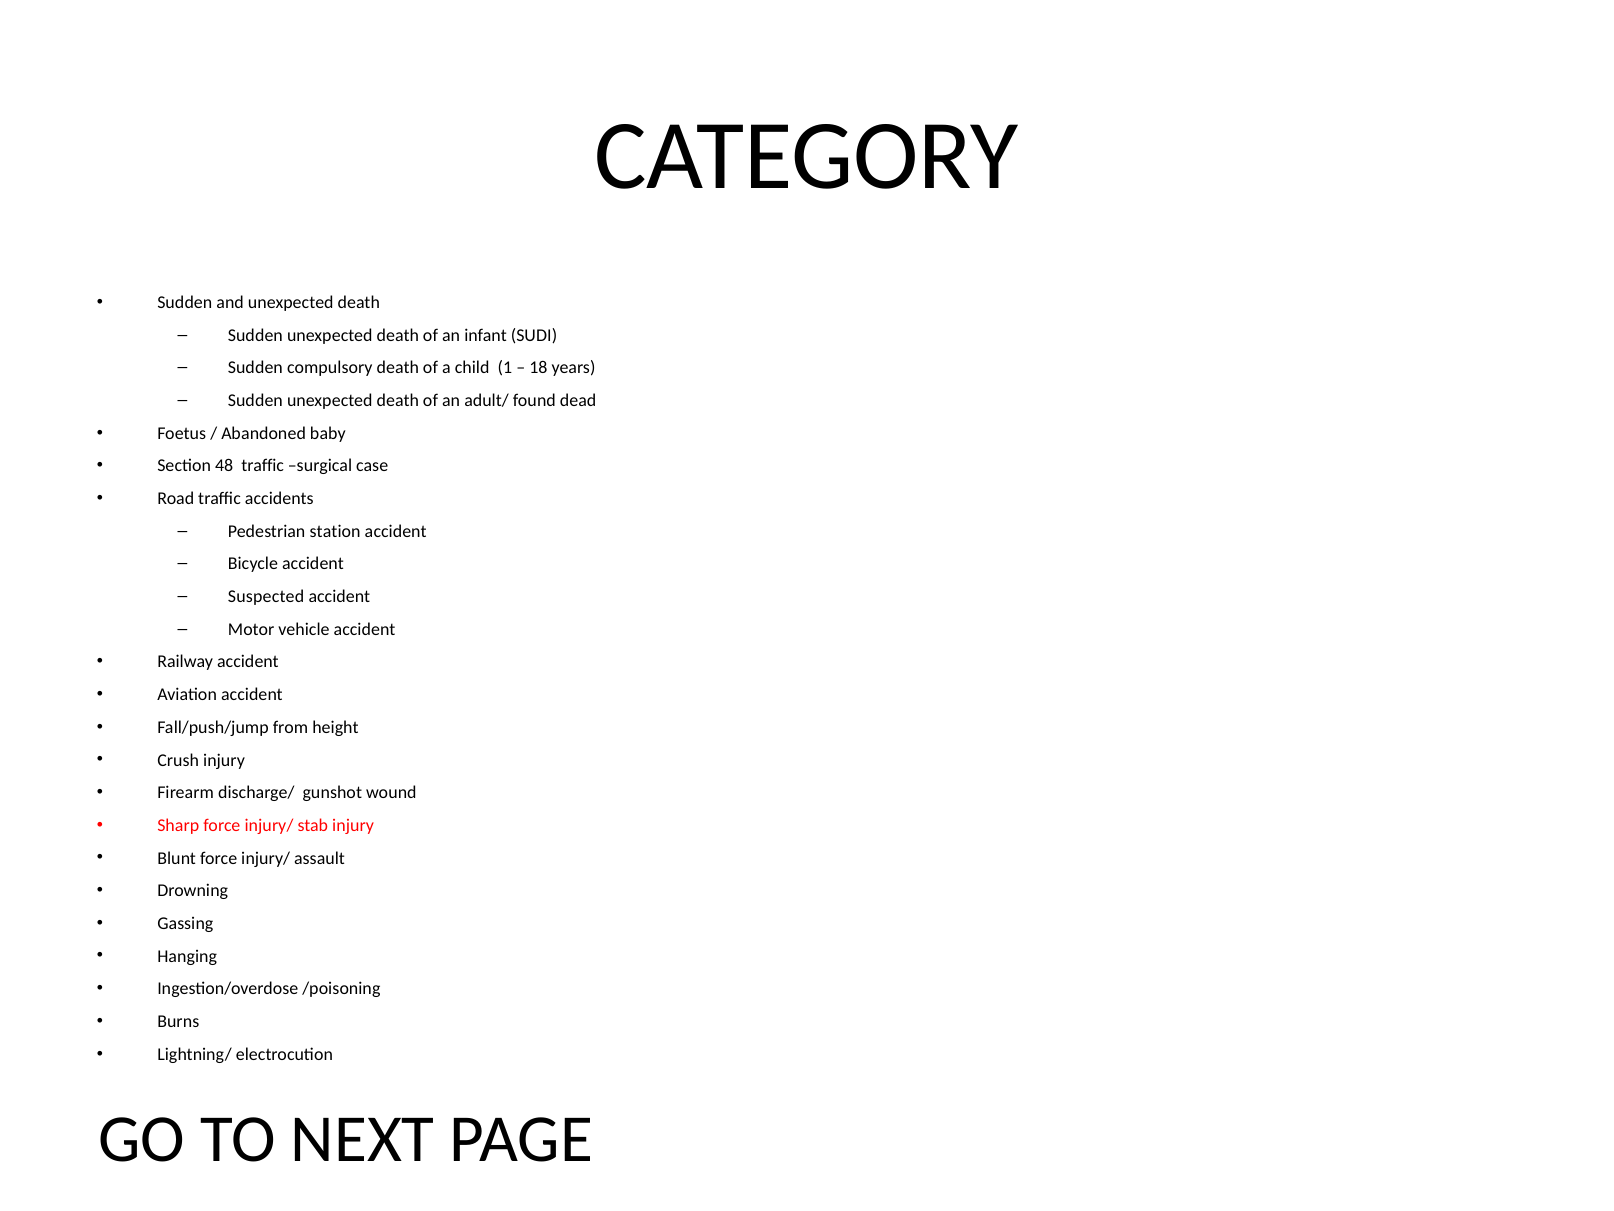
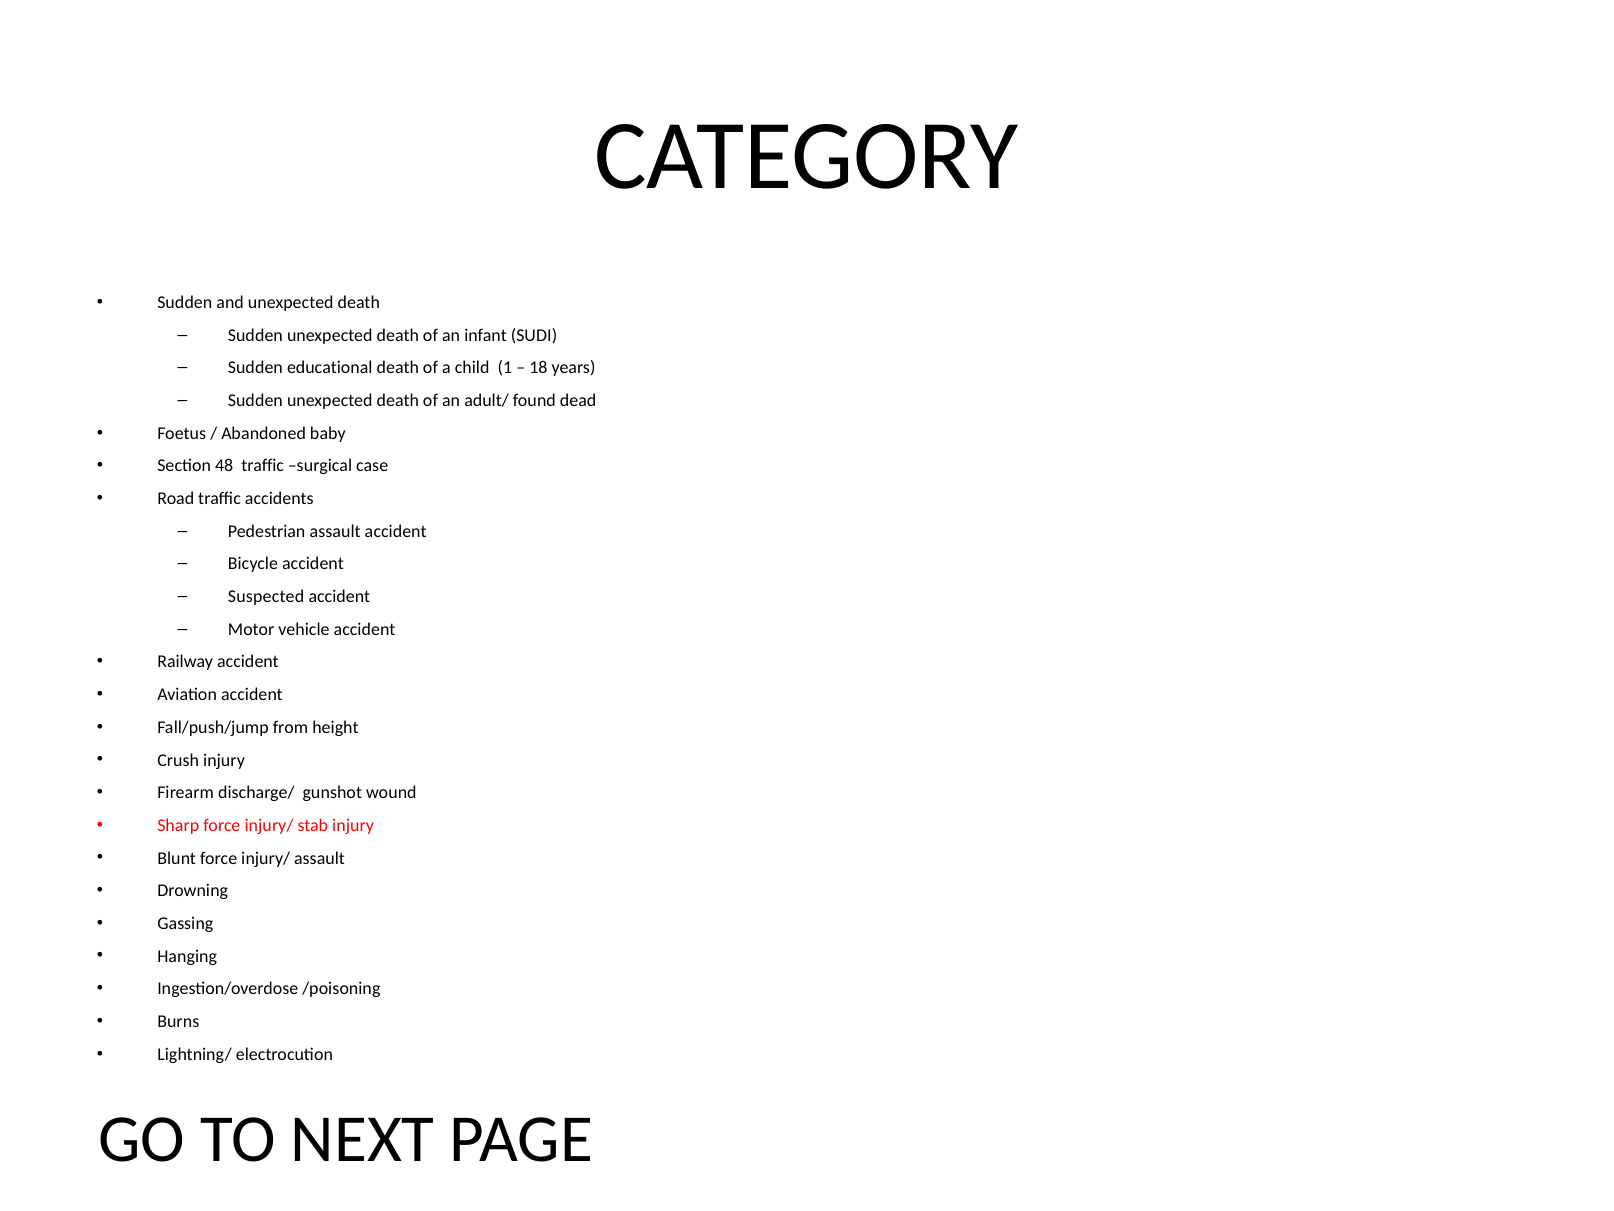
compulsory: compulsory -> educational
Pedestrian station: station -> assault
